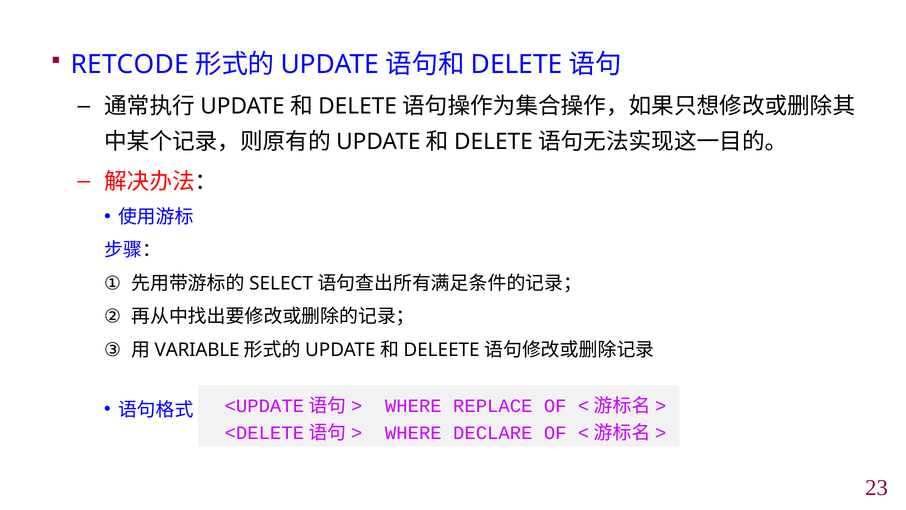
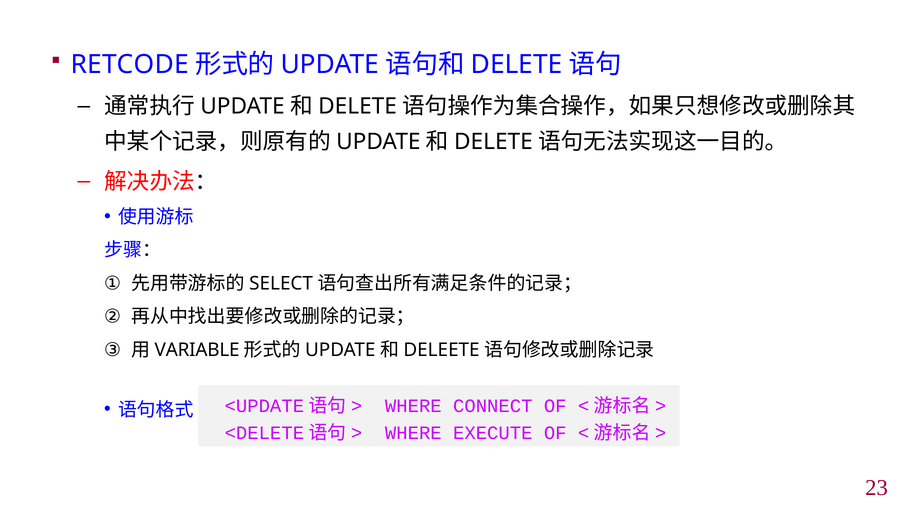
REPLACE: REPLACE -> CONNECT
DECLARE: DECLARE -> EXECUTE
